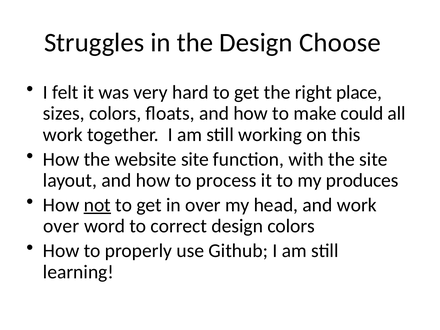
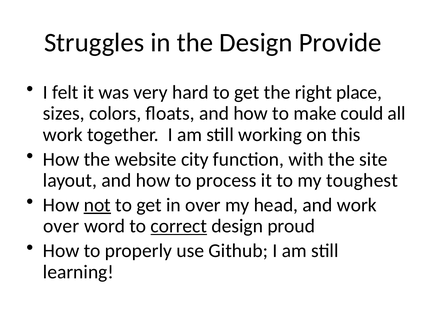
Choose: Choose -> Provide
website site: site -> city
produces: produces -> toughest
correct underline: none -> present
design colors: colors -> proud
